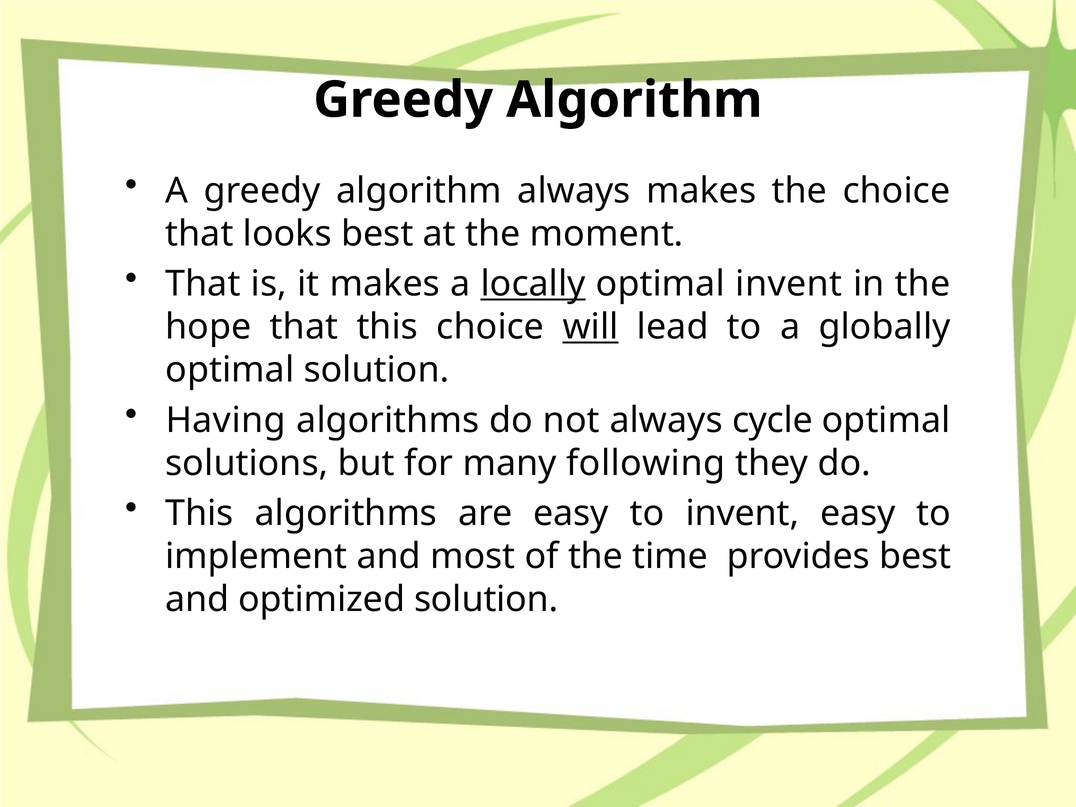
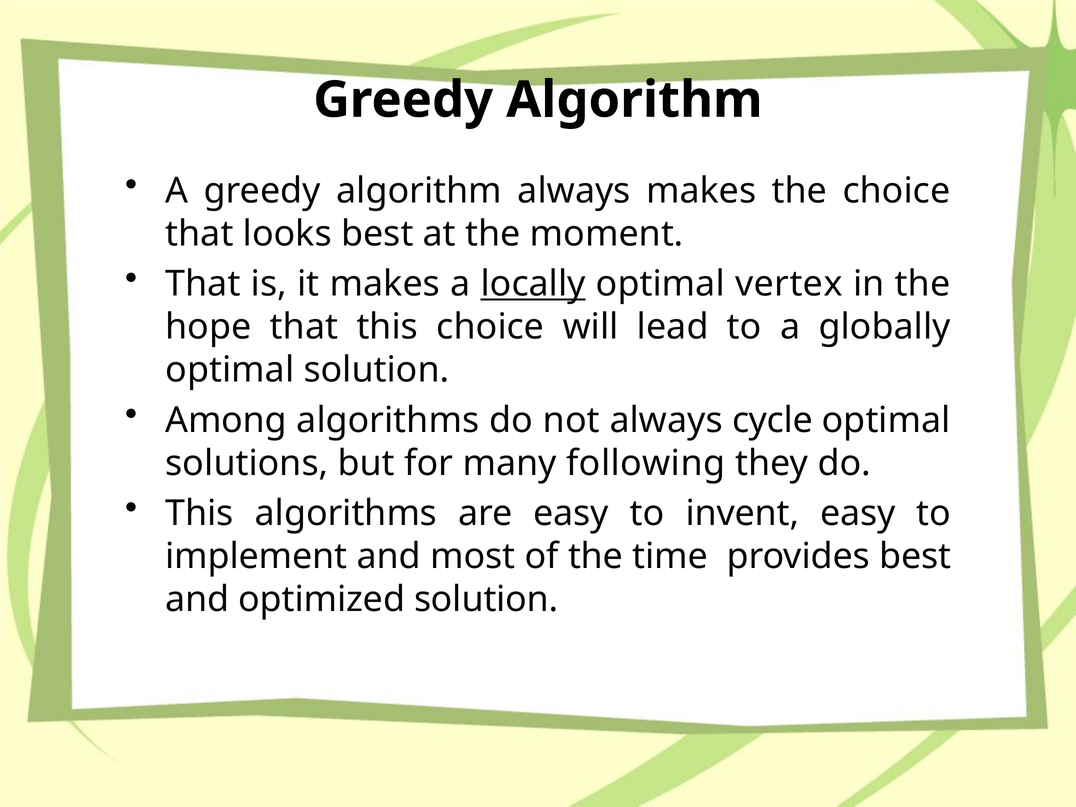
optimal invent: invent -> vertex
will underline: present -> none
Having: Having -> Among
